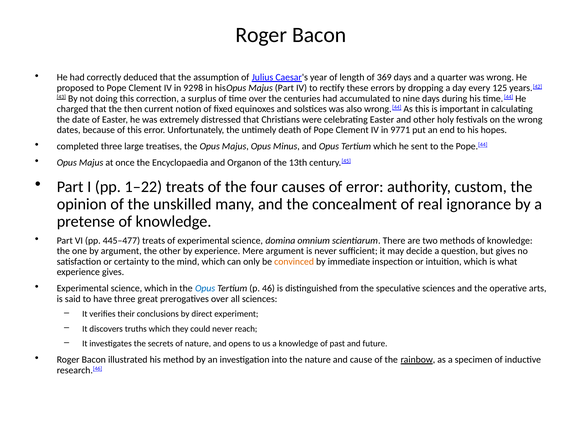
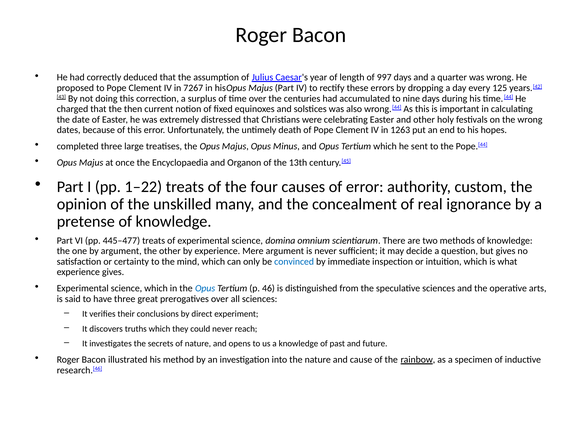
369: 369 -> 997
9298: 9298 -> 7267
9771: 9771 -> 1263
convinced colour: orange -> blue
